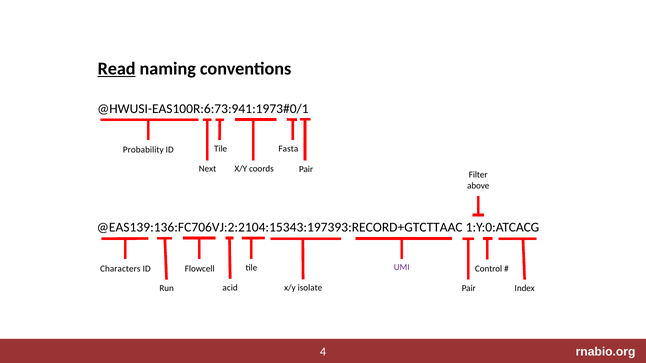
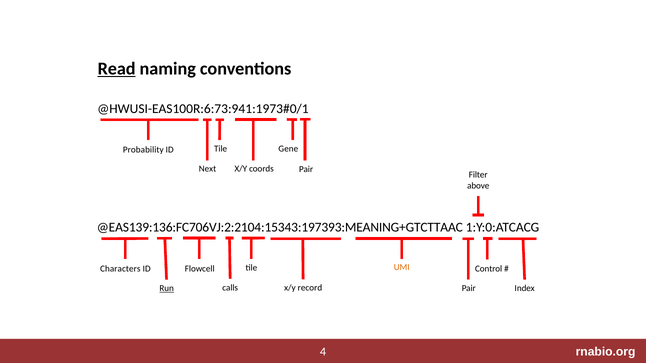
Fasta: Fasta -> Gene
@EAS139:136:FC706VJ:2:2104:15343:197393:RECORD+GTCTTAAC: @EAS139:136:FC706VJ:2:2104:15343:197393:RECORD+GTCTTAAC -> @EAS139:136:FC706VJ:2:2104:15343:197393:MEANING+GTCTTAAC
UMI colour: purple -> orange
isolate: isolate -> record
acid: acid -> calls
Run underline: none -> present
